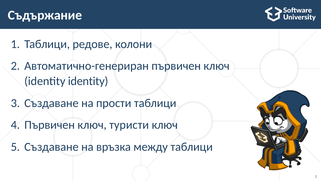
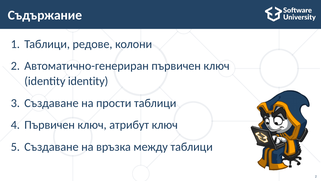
туристи: туристи -> атрибут
